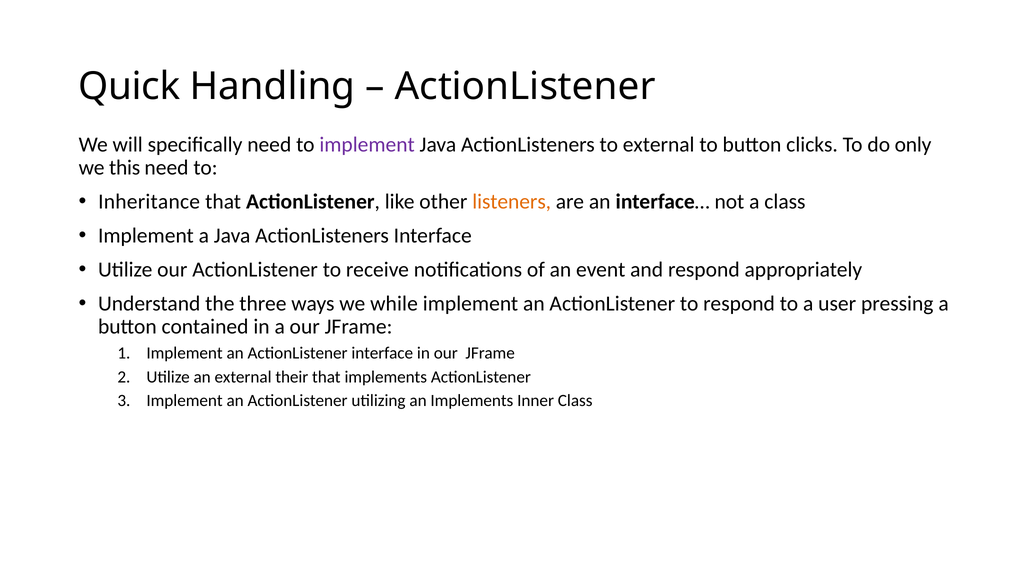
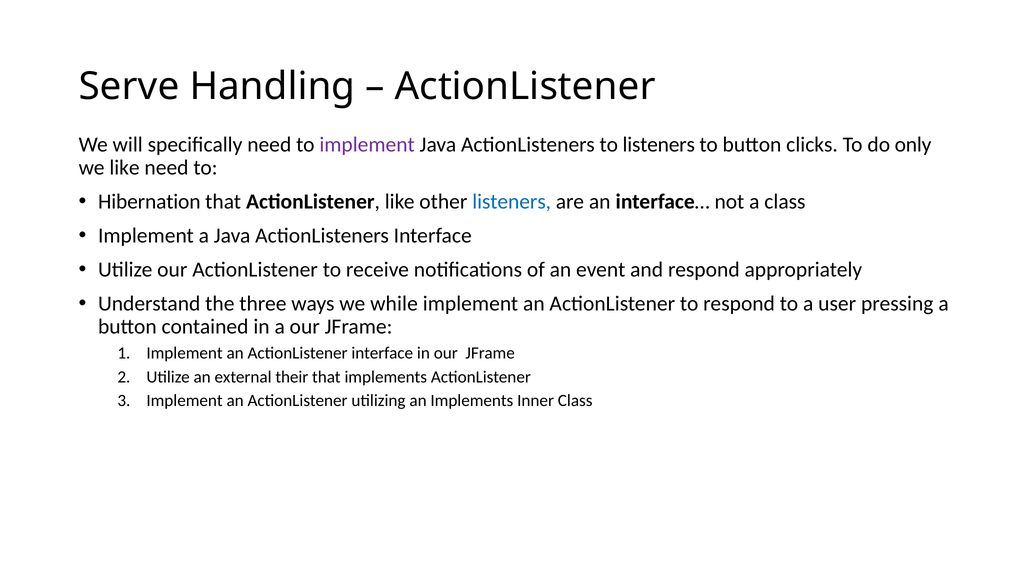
Quick: Quick -> Serve
to external: external -> listeners
we this: this -> like
Inheritance: Inheritance -> Hibernation
listeners at (512, 202) colour: orange -> blue
